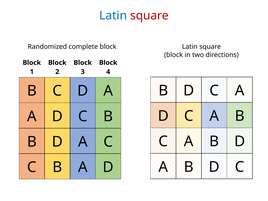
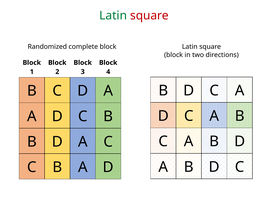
Latin at (113, 15) colour: blue -> green
